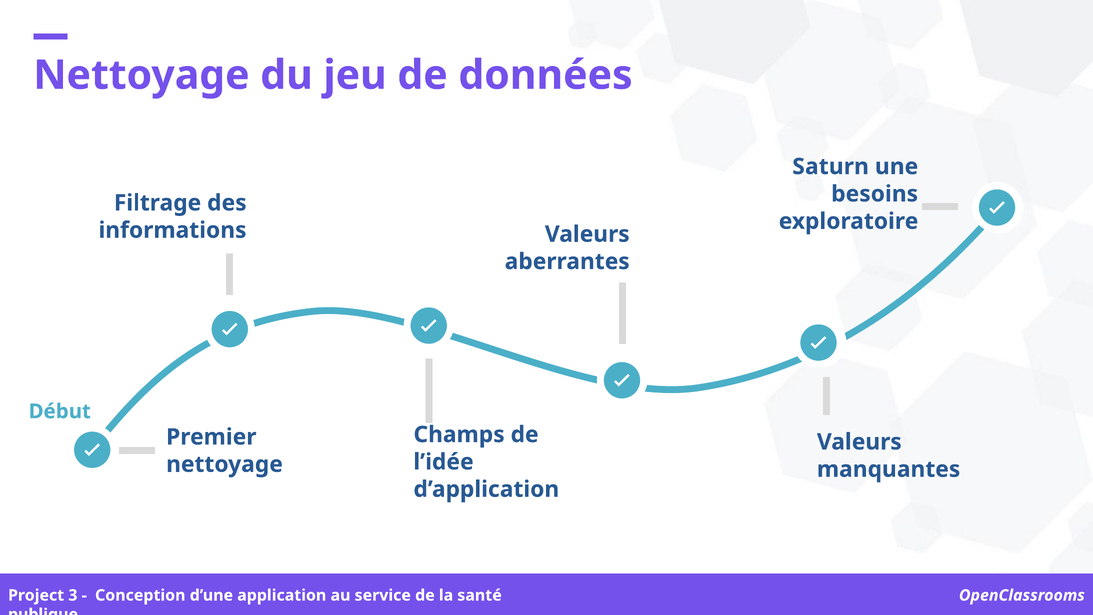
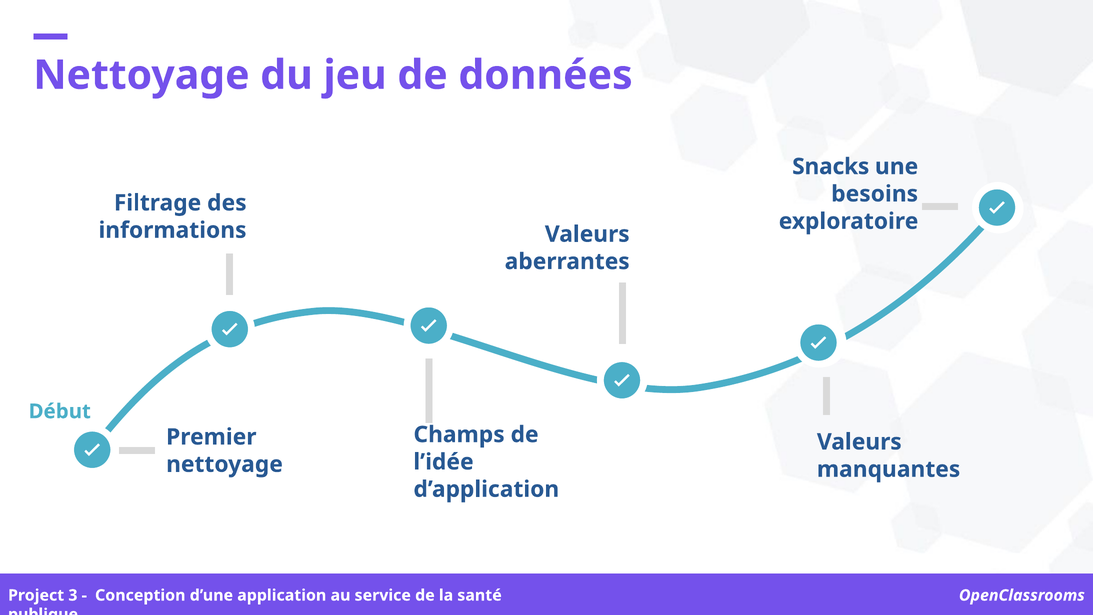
Saturn: Saturn -> Snacks
